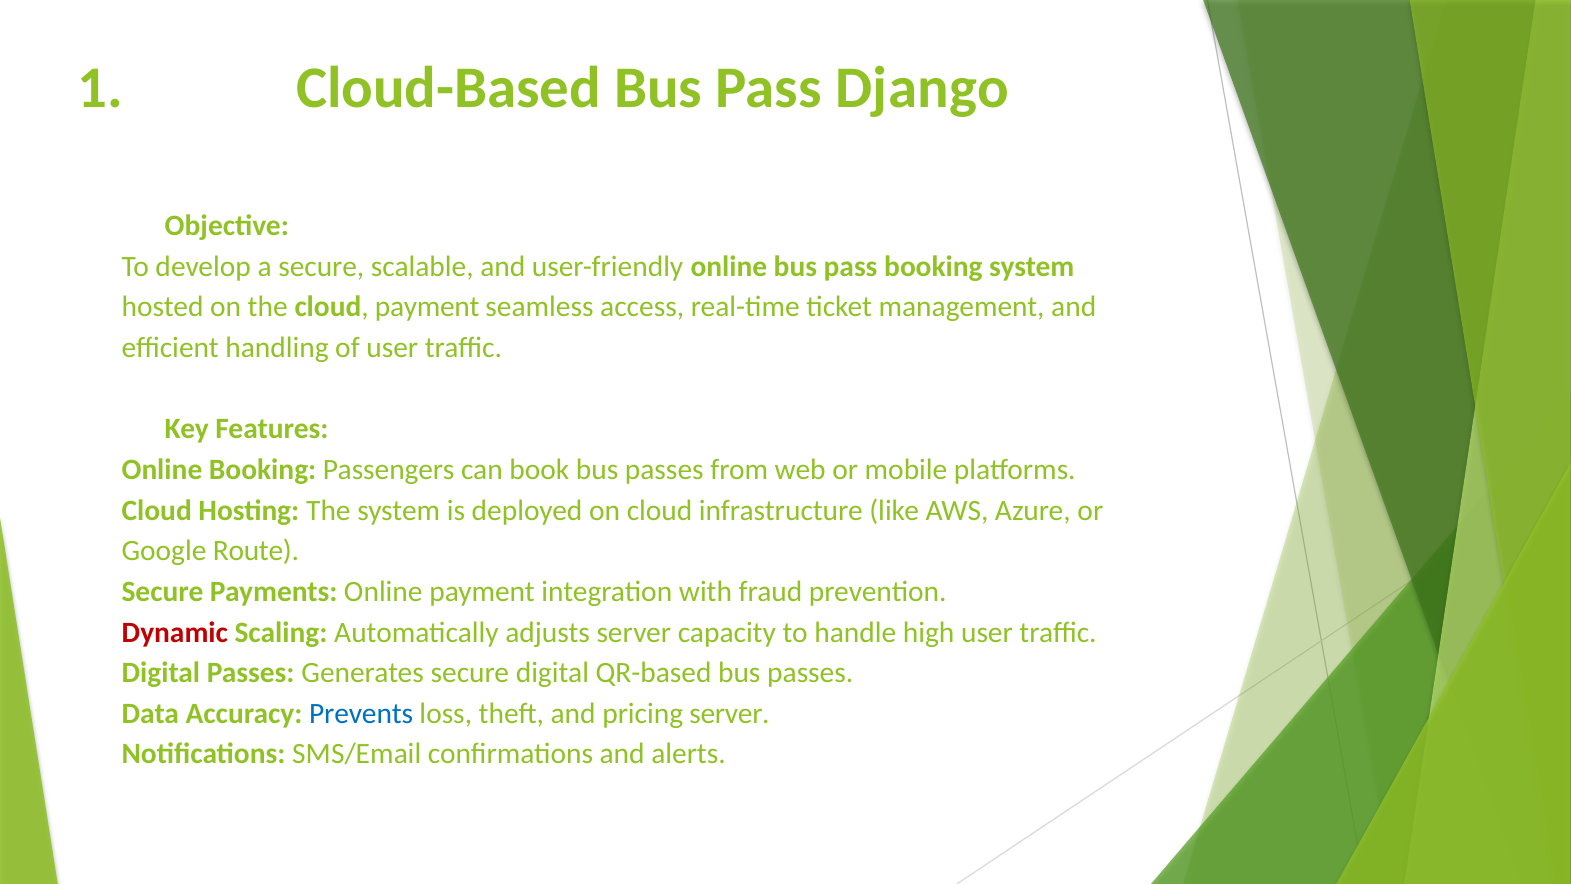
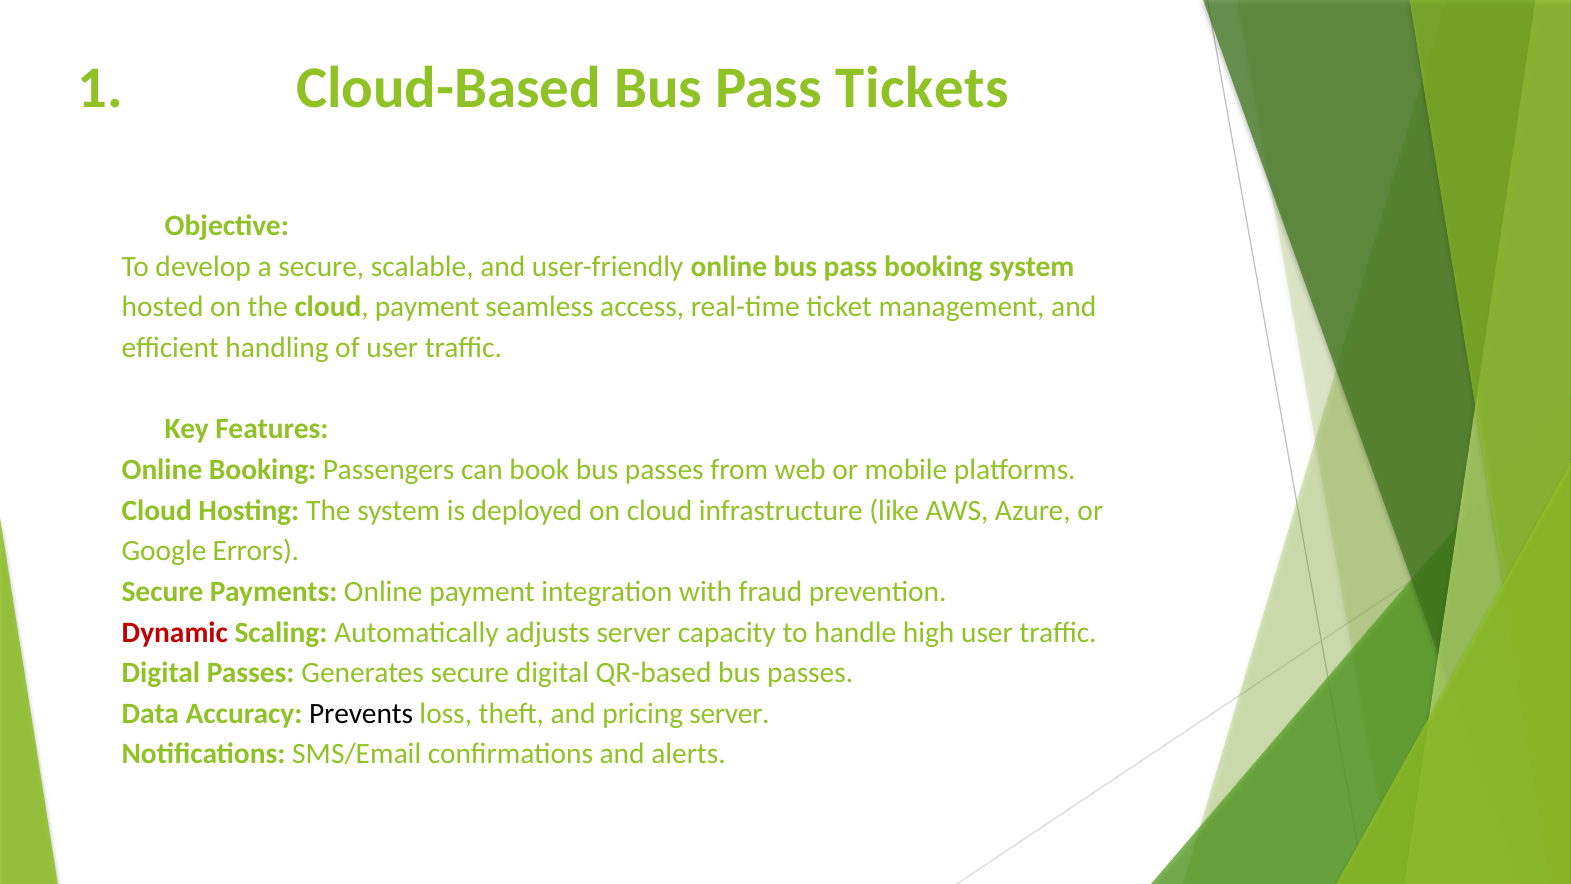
Django: Django -> Tickets
Route: Route -> Errors
Prevents colour: blue -> black
